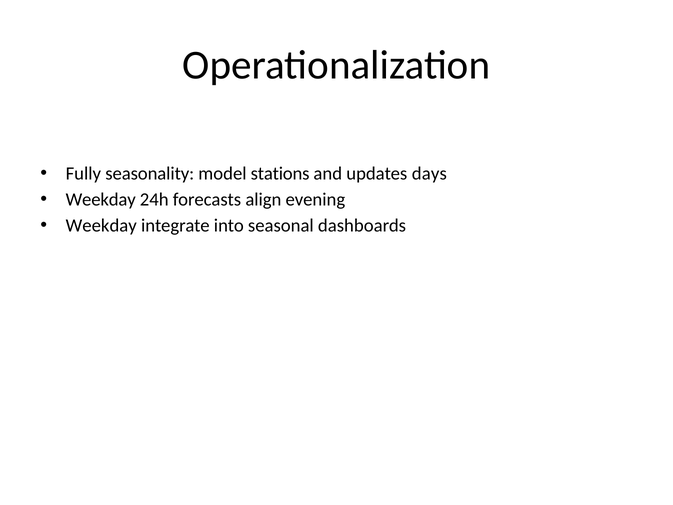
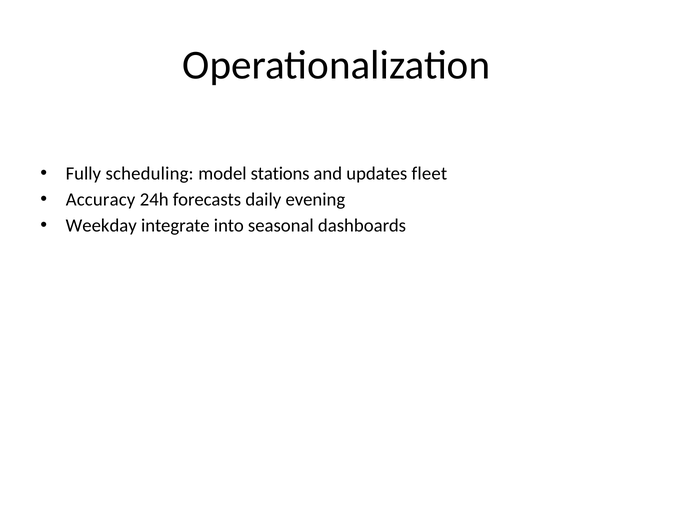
seasonality: seasonality -> scheduling
days: days -> fleet
Weekday at (101, 199): Weekday -> Accuracy
align: align -> daily
